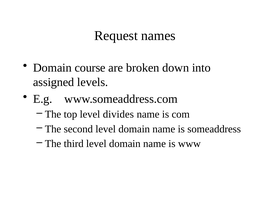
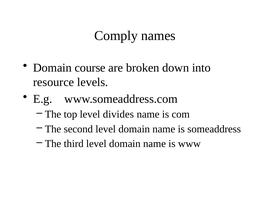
Request: Request -> Comply
assigned: assigned -> resource
